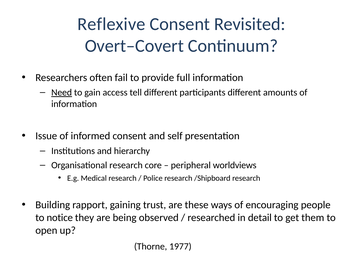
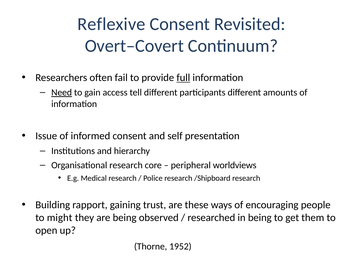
full underline: none -> present
notice: notice -> might
in detail: detail -> being
1977: 1977 -> 1952
